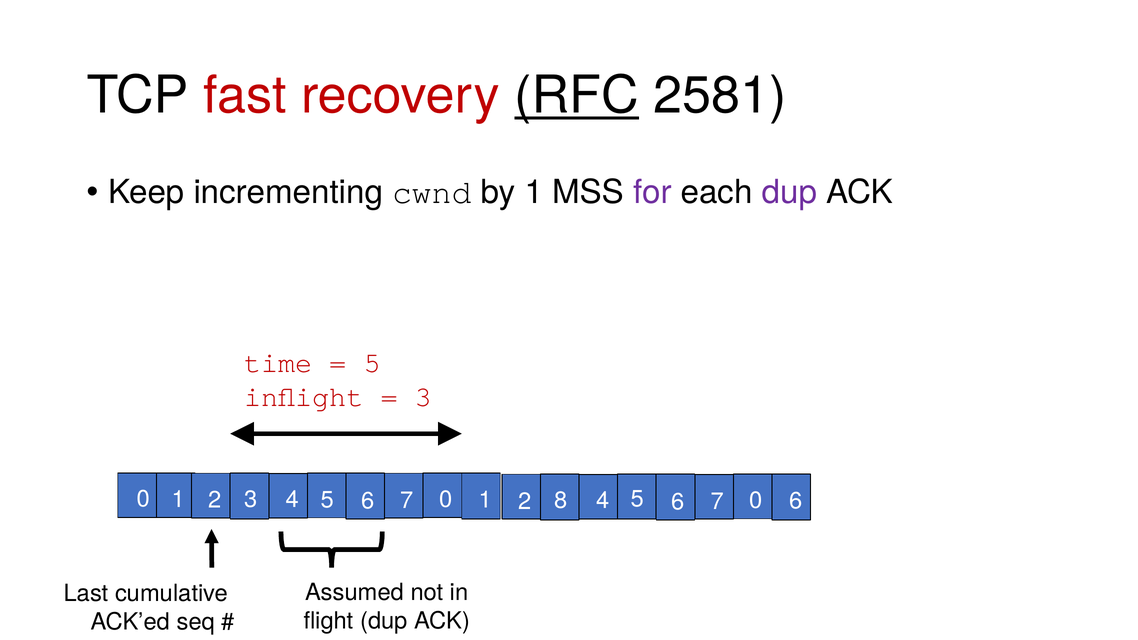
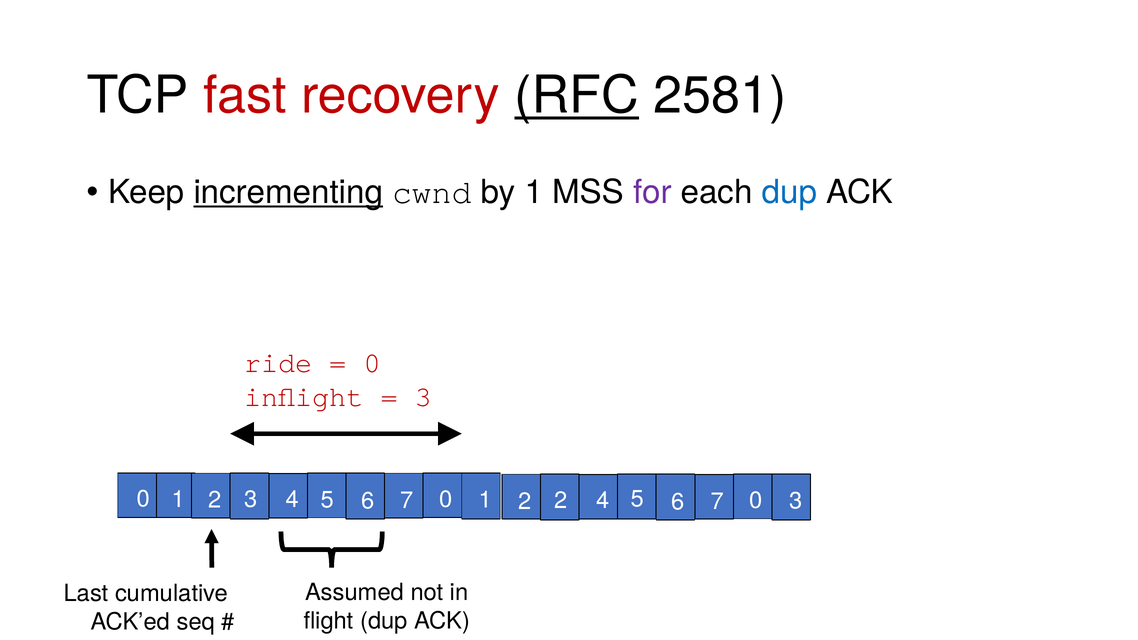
incrementing underline: none -> present
dup at (789, 192) colour: purple -> blue
time: time -> ride
5 at (372, 363): 5 -> 0
2 8: 8 -> 2
7 6: 6 -> 3
